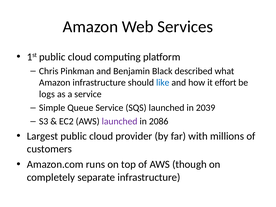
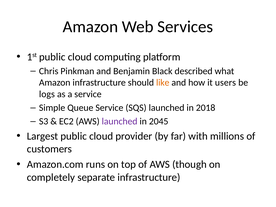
like colour: blue -> orange
effort: effort -> users
2039: 2039 -> 2018
2086: 2086 -> 2045
